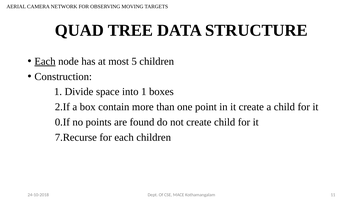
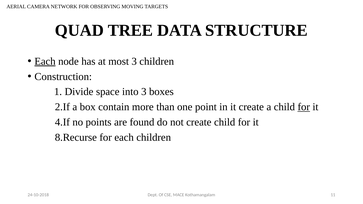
most 5: 5 -> 3
into 1: 1 -> 3
for at (304, 107) underline: none -> present
0.If: 0.If -> 4.If
7.Recurse: 7.Recurse -> 8.Recurse
